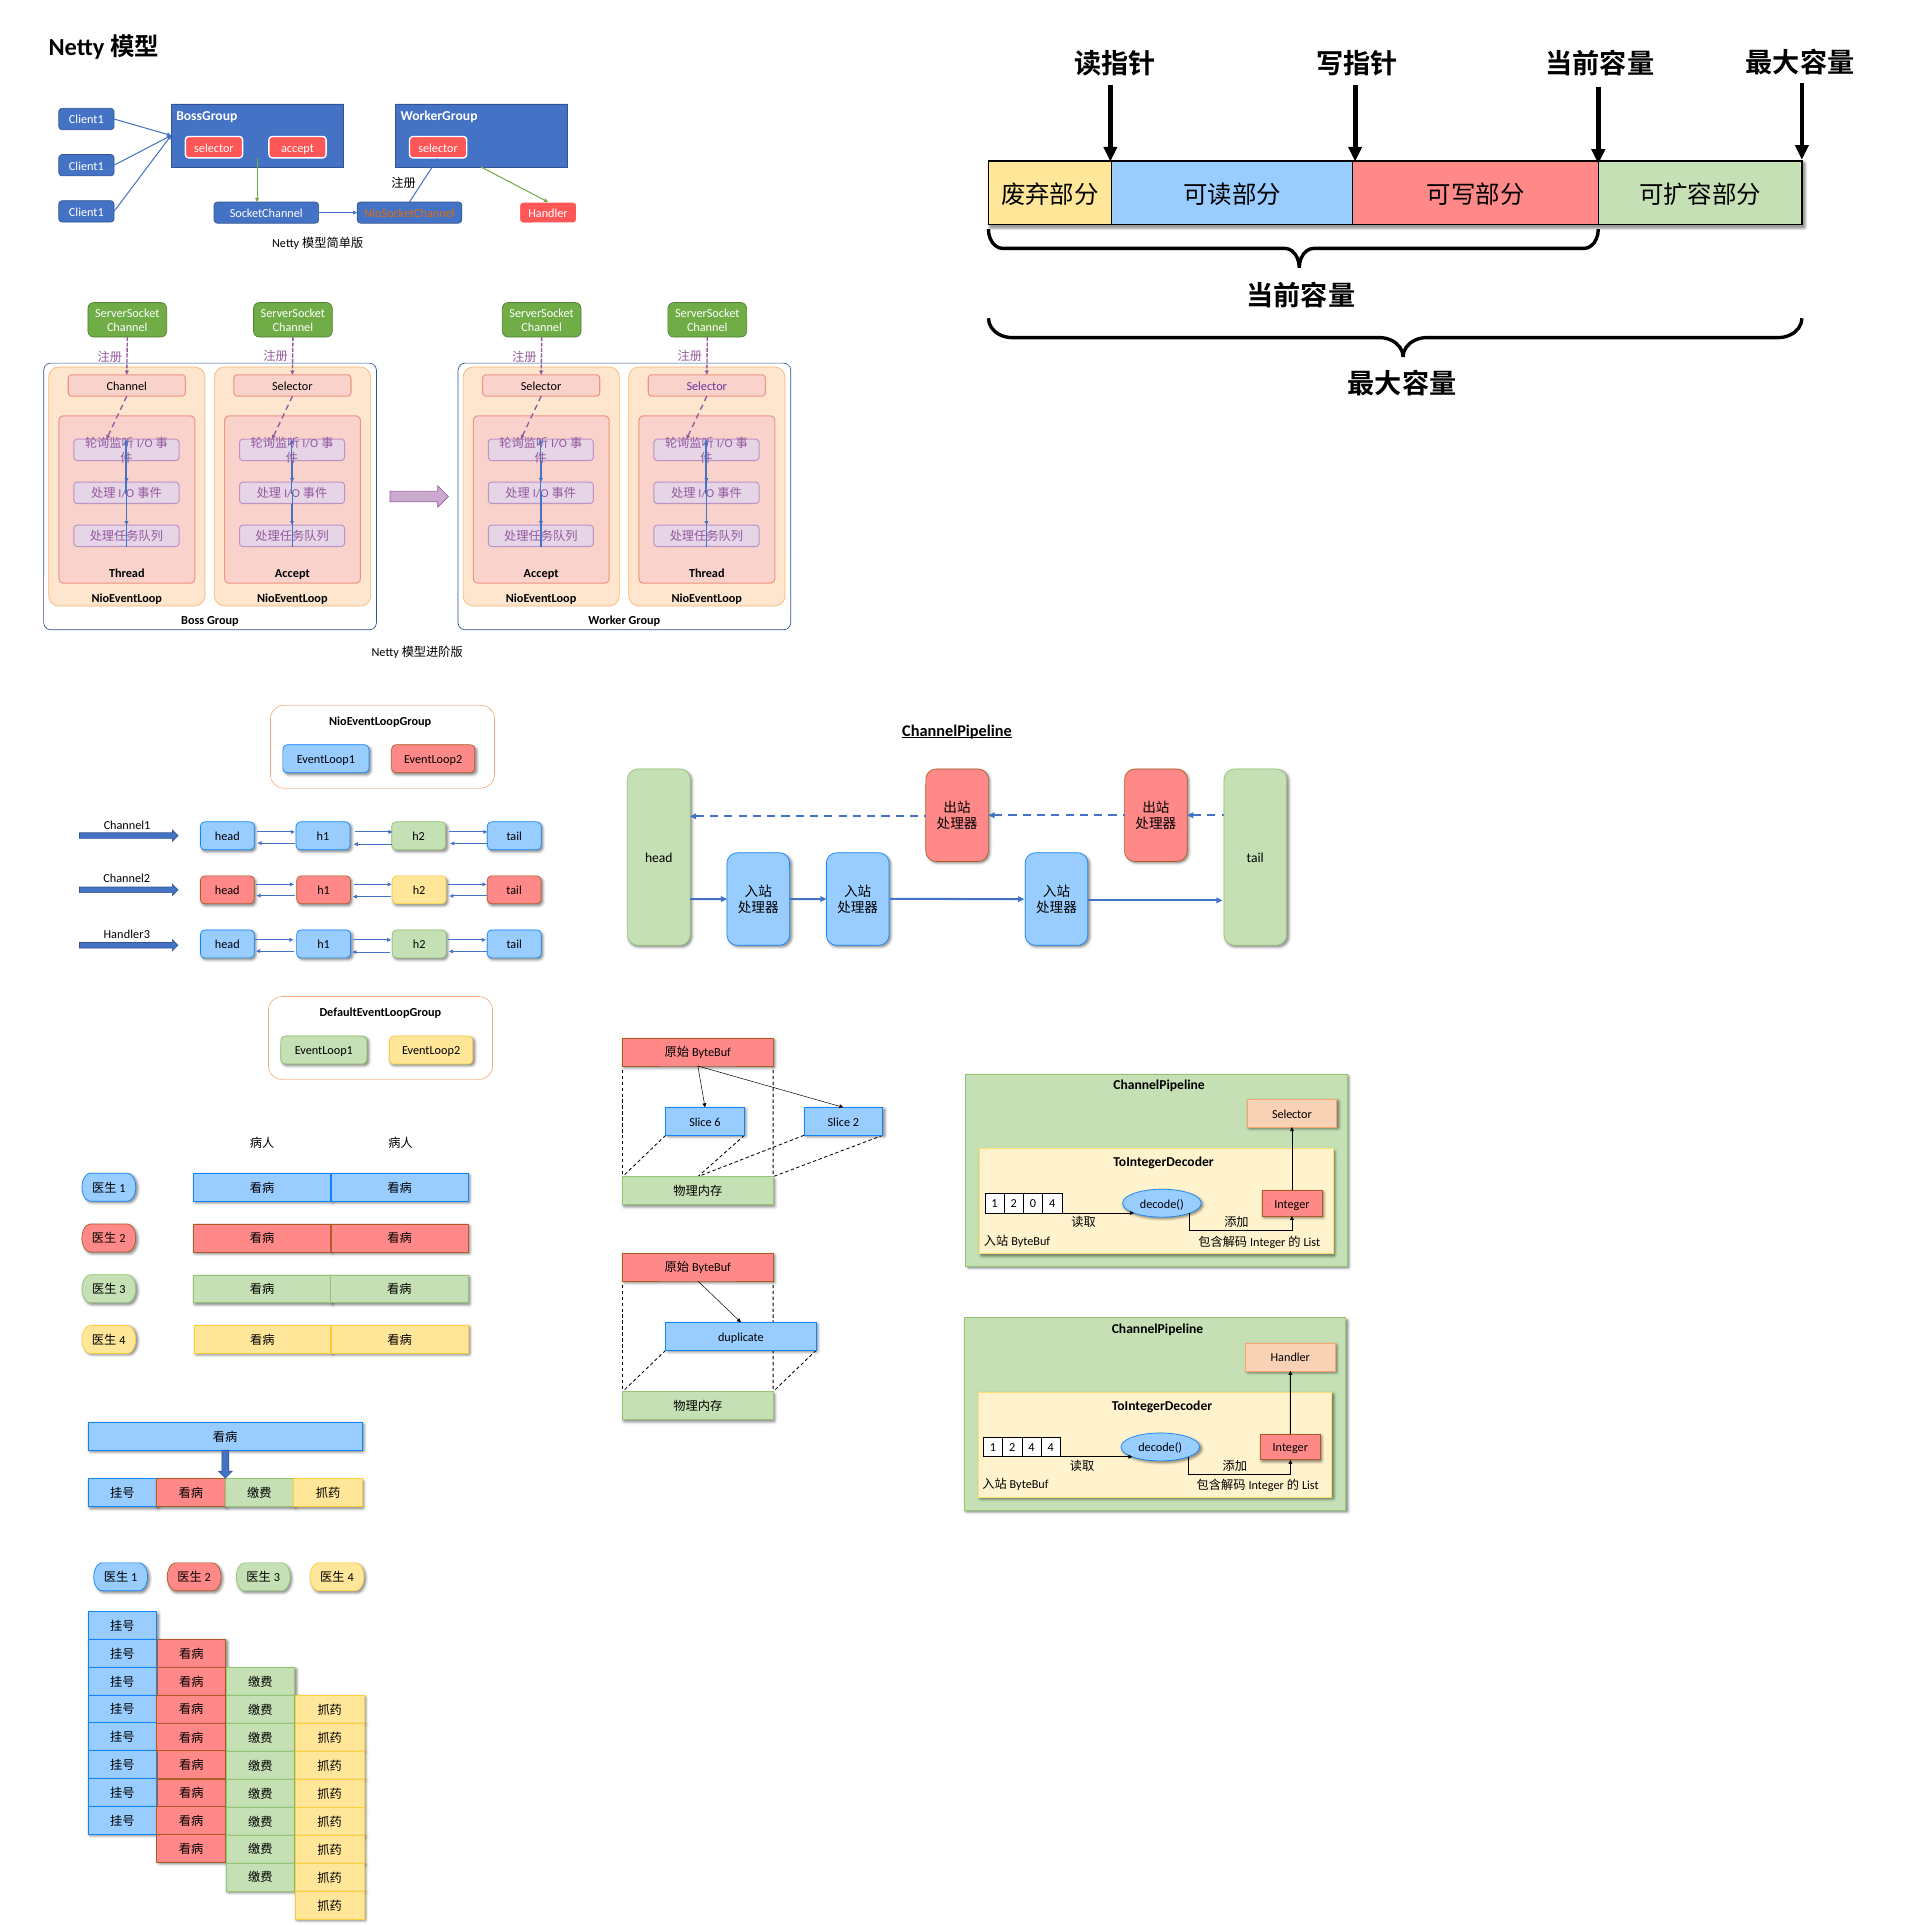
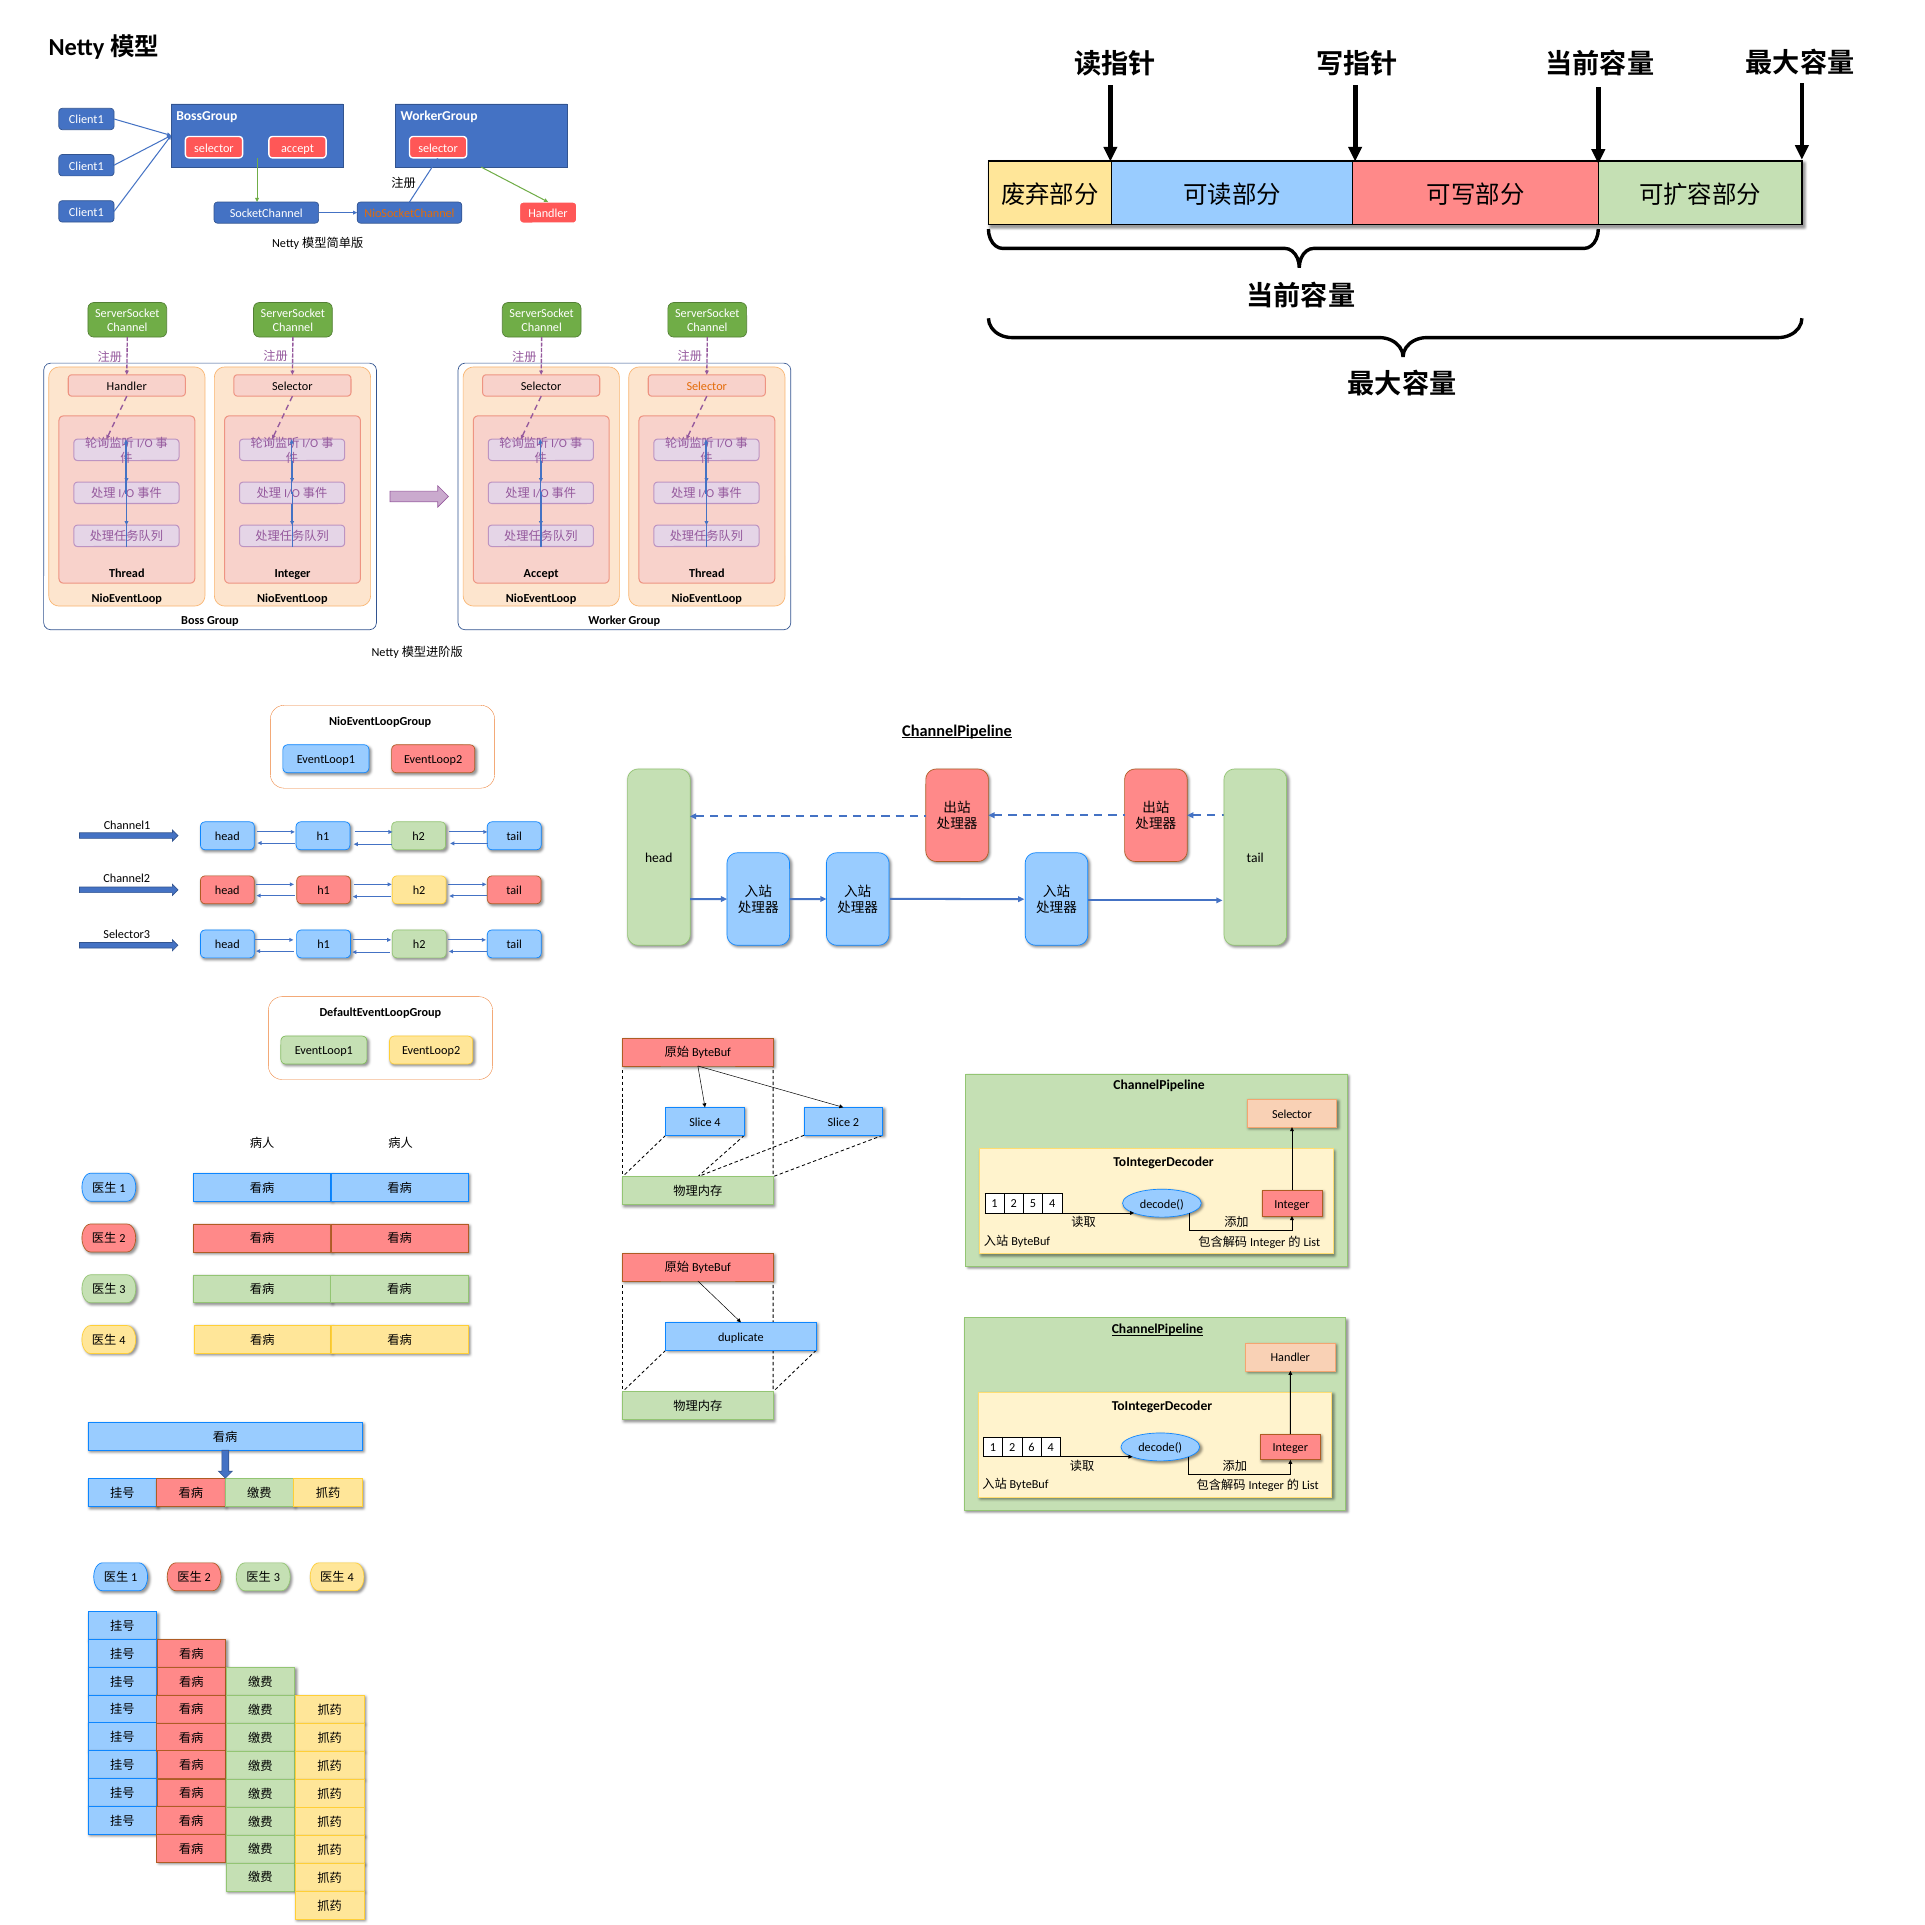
Channel at (127, 386): Channel -> Handler
Selector at (707, 386) colour: purple -> orange
Accept at (292, 573): Accept -> Integer
Handler3: Handler3 -> Selector3
Slice 6: 6 -> 4
0: 0 -> 5
ChannelPipeline at (1158, 1329) underline: none -> present
2 4: 4 -> 6
